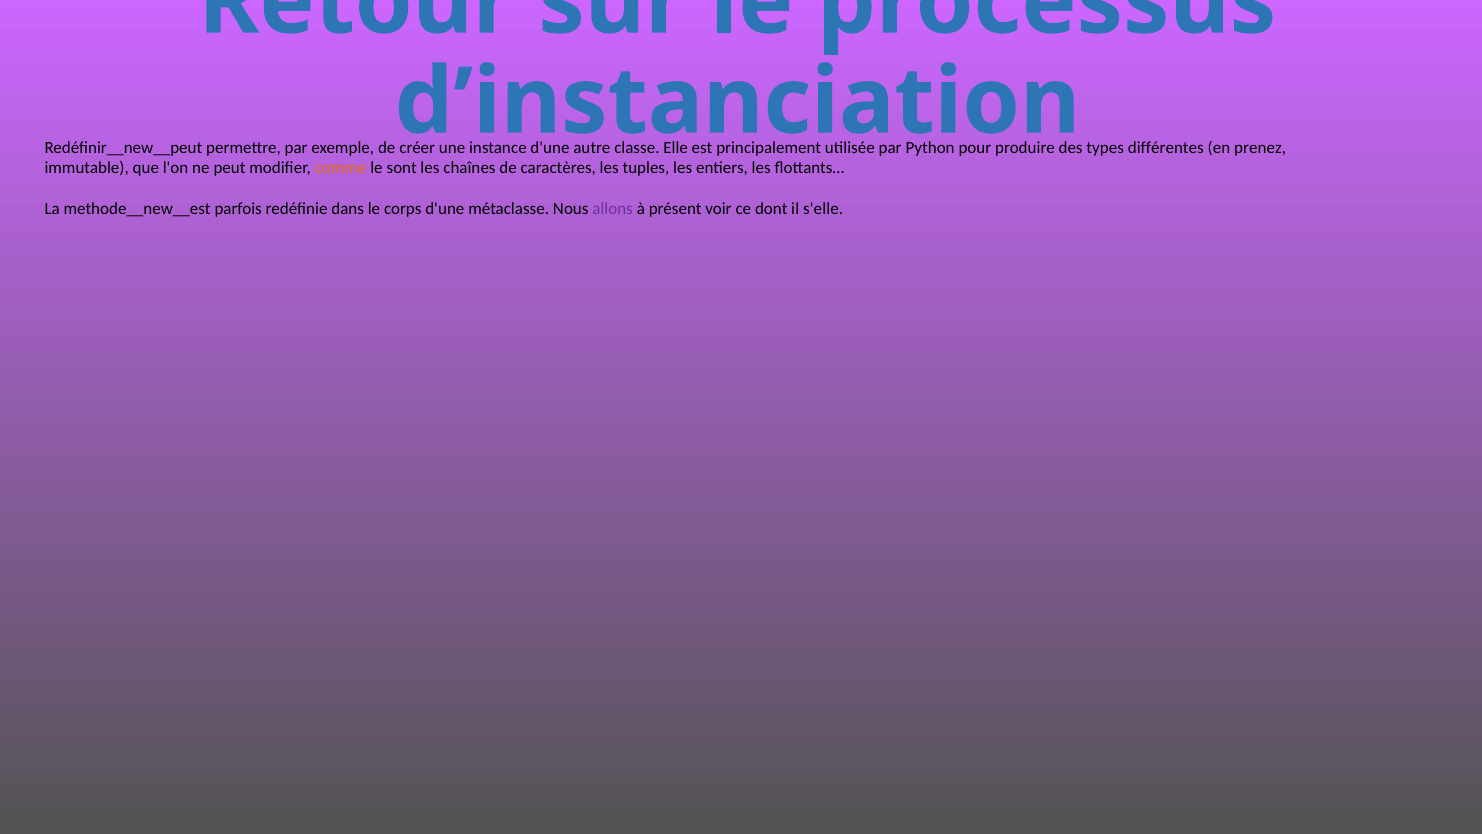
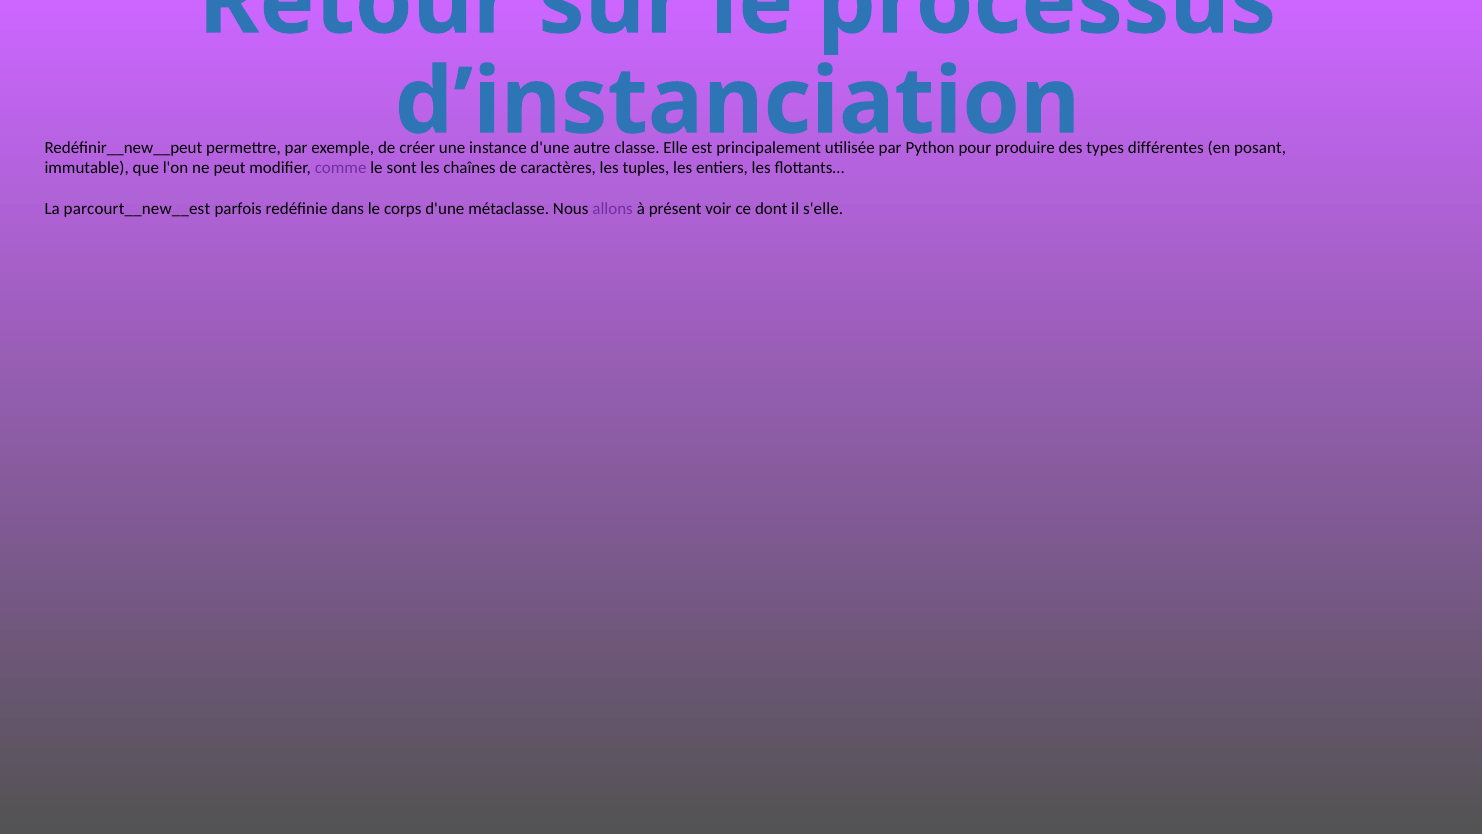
prenez: prenez -> posant
comme colour: orange -> purple
methode__new__est: methode__new__est -> parcourt__new__est
